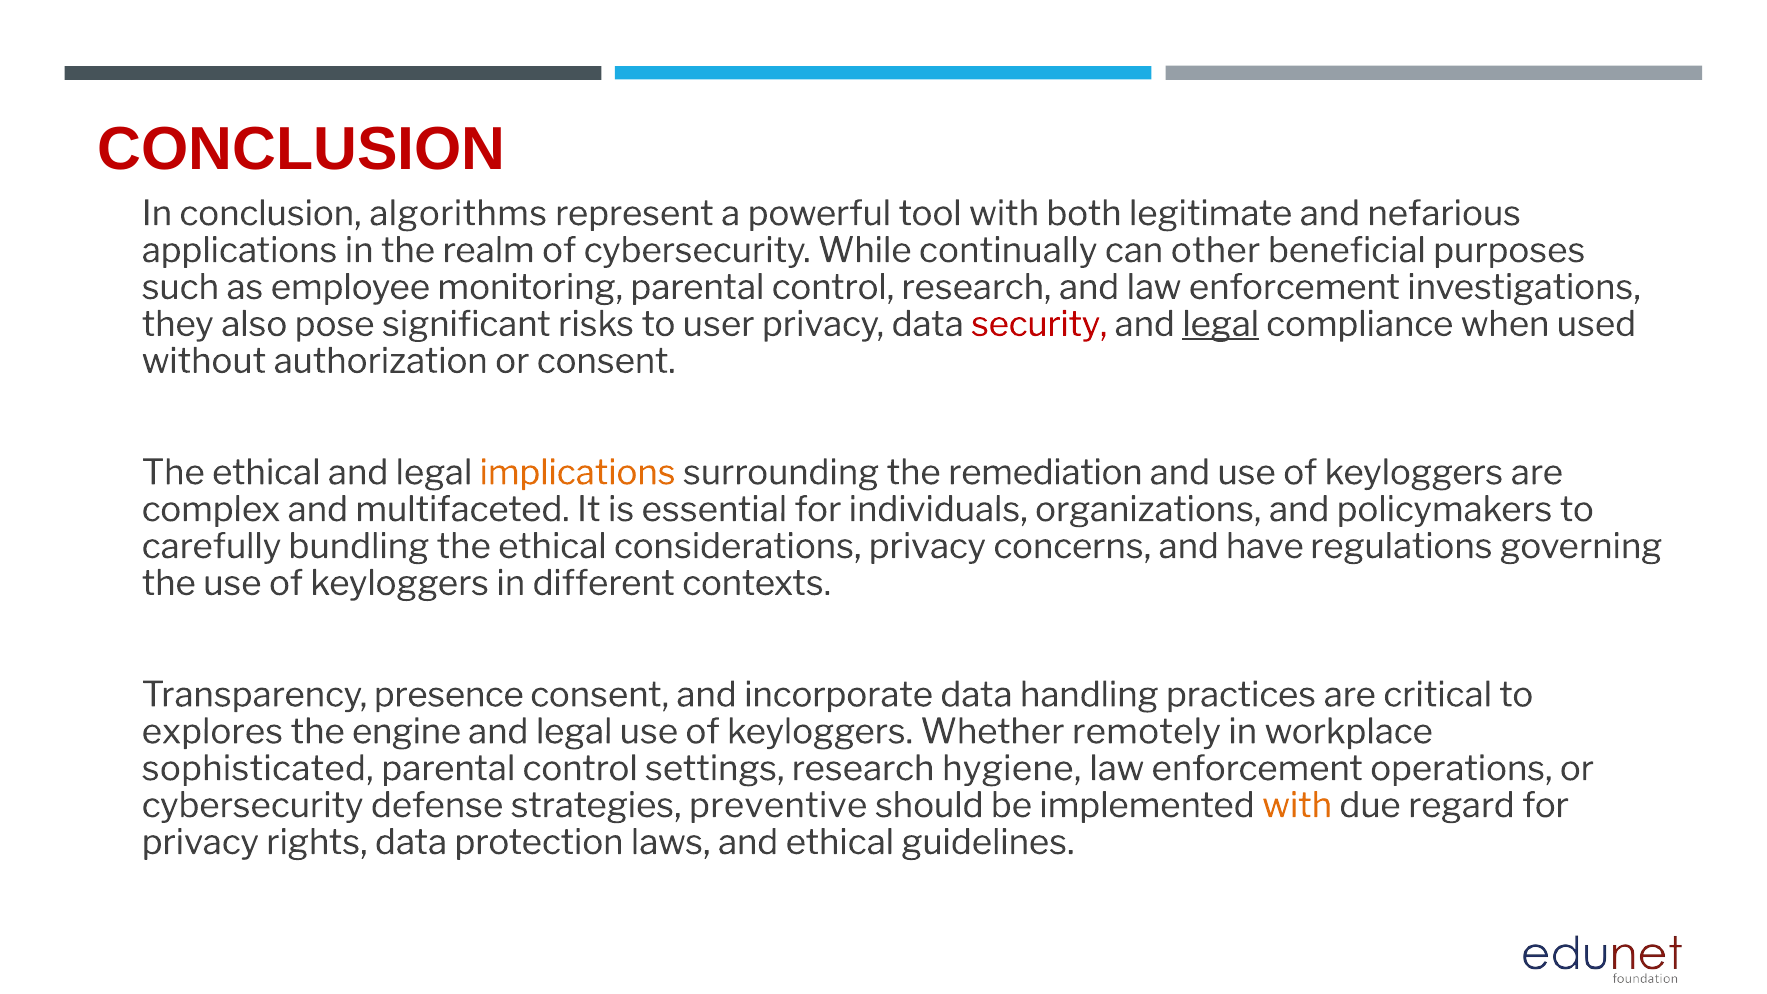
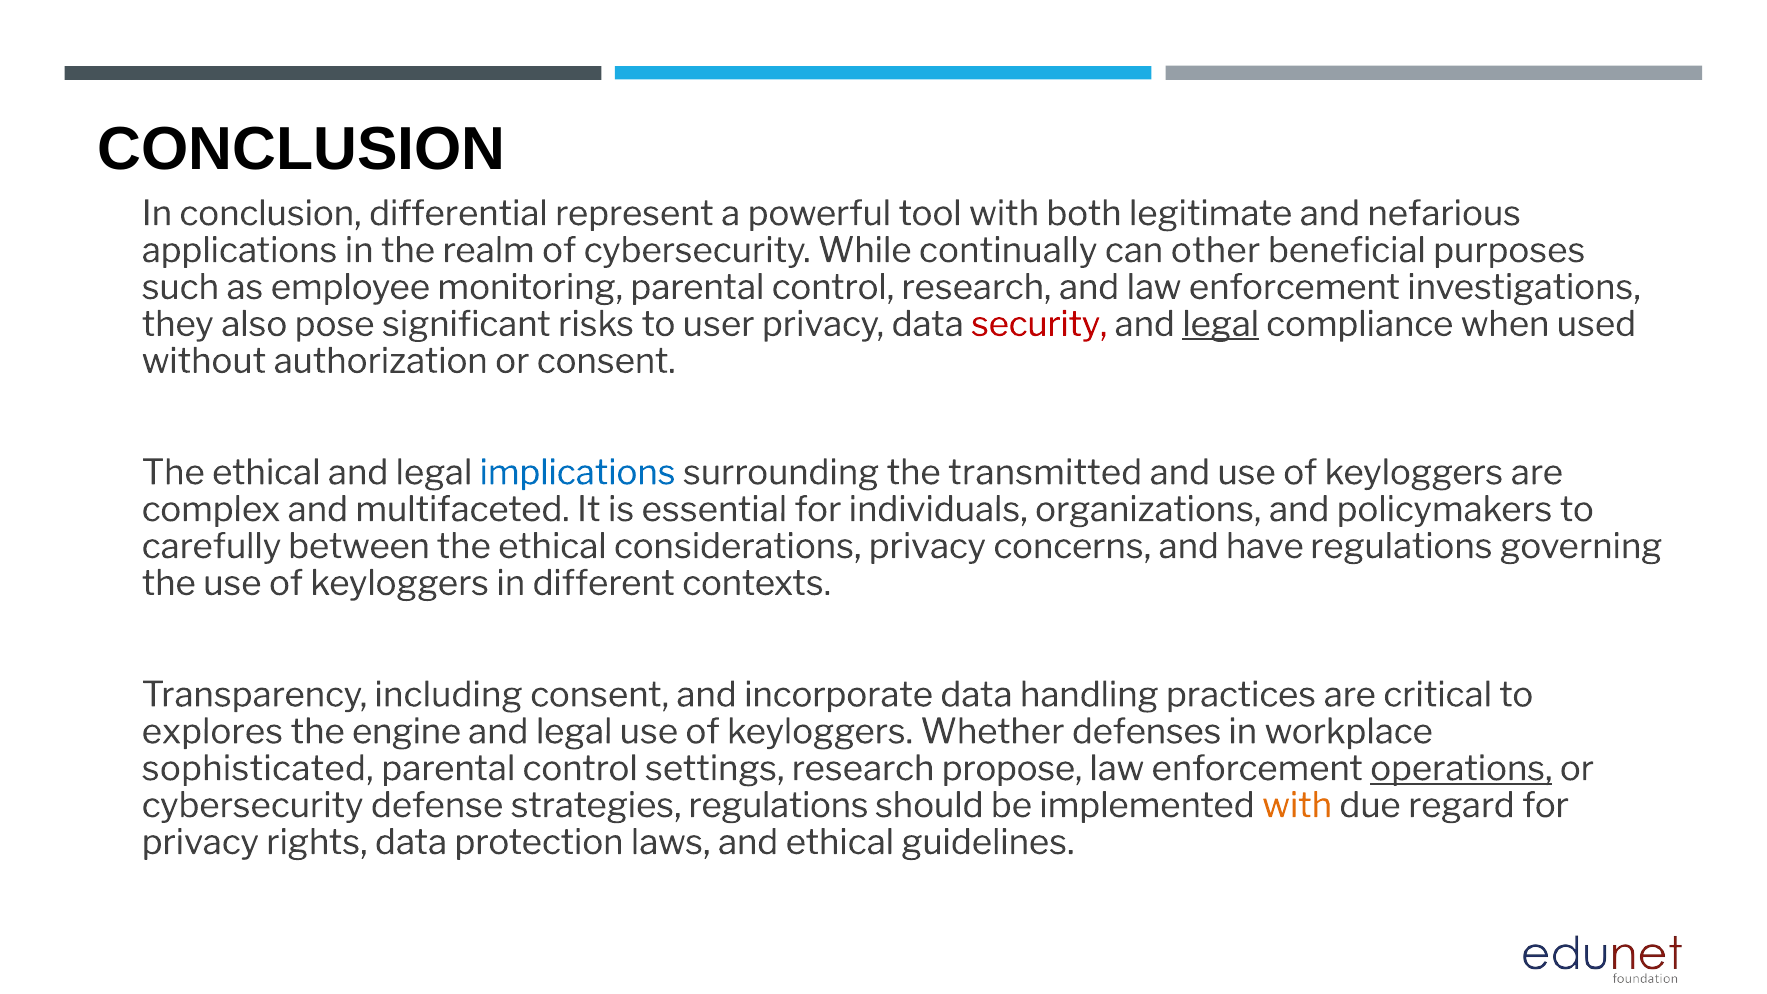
CONCLUSION at (301, 149) colour: red -> black
algorithms: algorithms -> differential
implications colour: orange -> blue
remediation: remediation -> transmitted
bundling: bundling -> between
presence: presence -> including
remotely: remotely -> defenses
hygiene: hygiene -> propose
operations underline: none -> present
strategies preventive: preventive -> regulations
